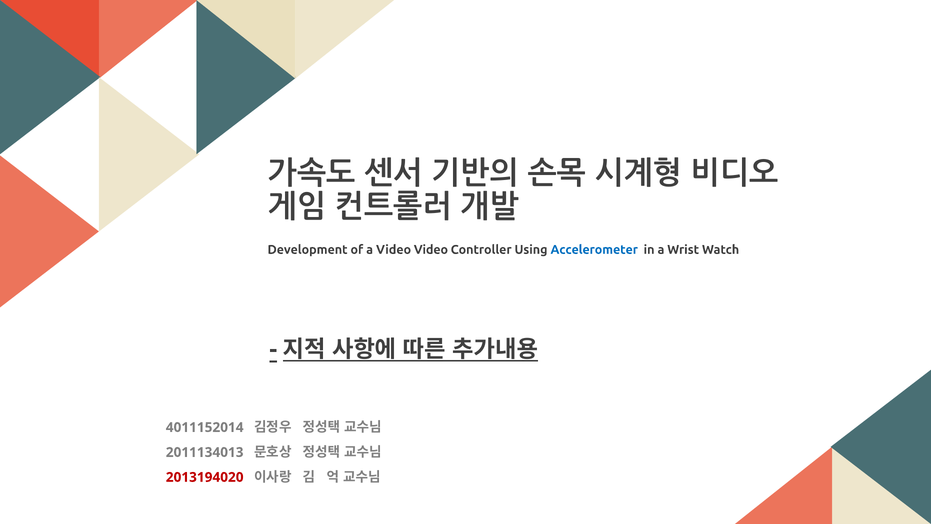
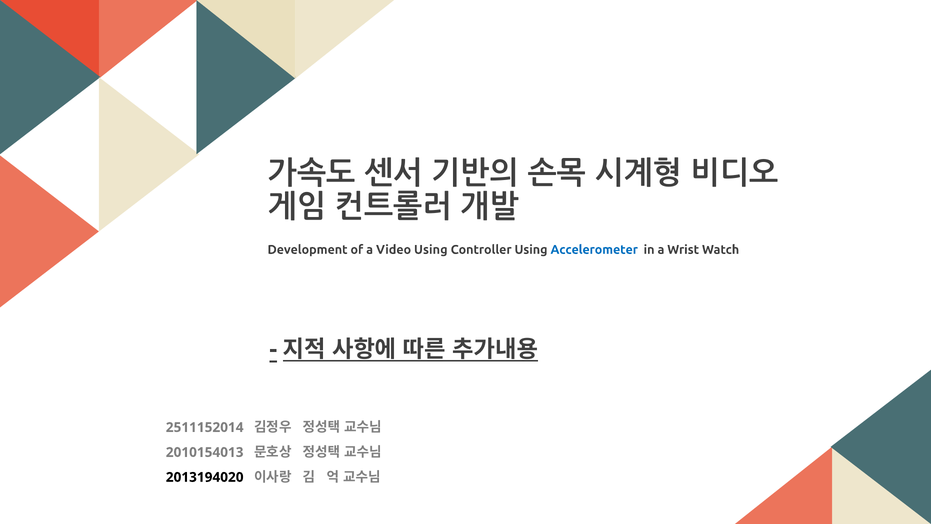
Video Video: Video -> Using
4011152014: 4011152014 -> 2511152014
2011134013: 2011134013 -> 2010154013
2013194020 colour: red -> black
